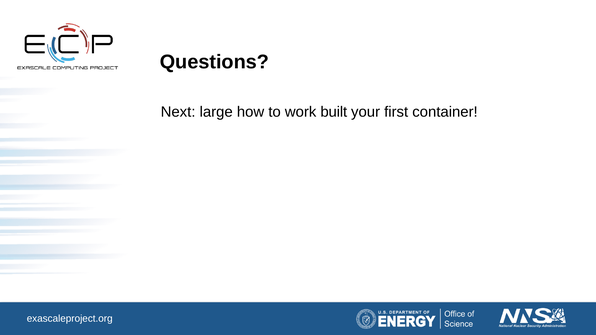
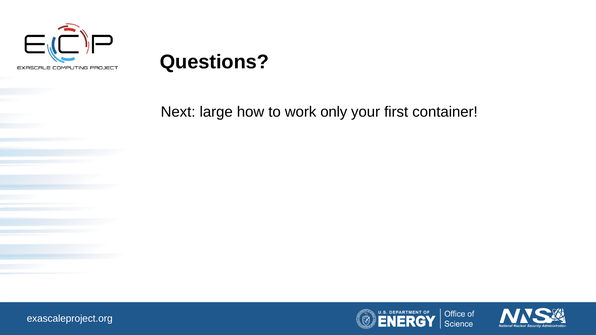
built: built -> only
